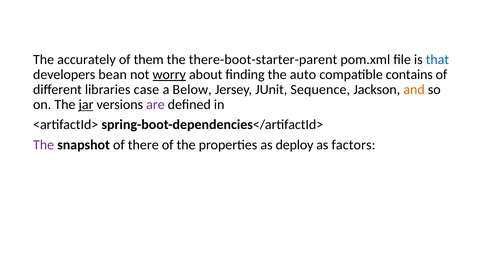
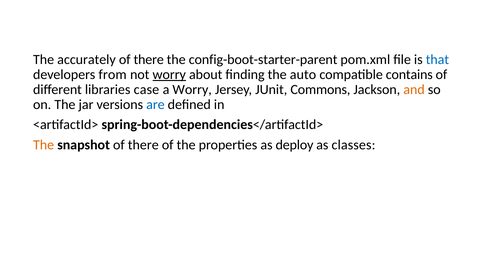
them at (149, 60): them -> there
there-boot-starter-parent: there-boot-starter-parent -> config-boot-starter-parent
bean: bean -> from
a Below: Below -> Worry
Sequence: Sequence -> Commons
jar underline: present -> none
are colour: purple -> blue
The at (44, 145) colour: purple -> orange
factors: factors -> classes
